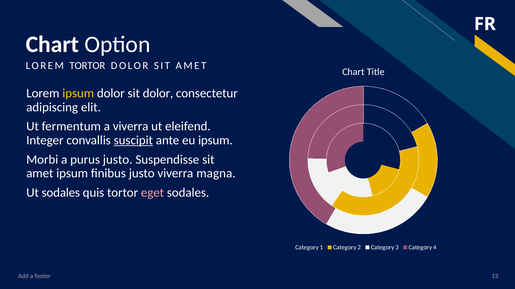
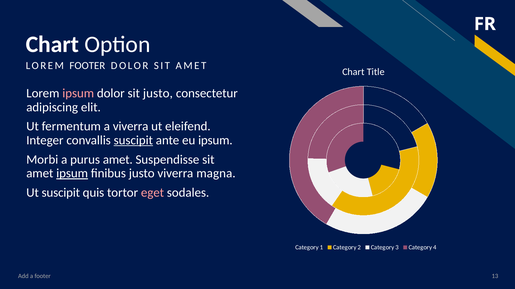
LOREM TORTOR: TORTOR -> FOOTER
ipsum at (78, 94) colour: yellow -> pink
sit dolor: dolor -> justo
purus justo: justo -> amet
ipsum at (72, 174) underline: none -> present
Ut sodales: sodales -> suscipit
